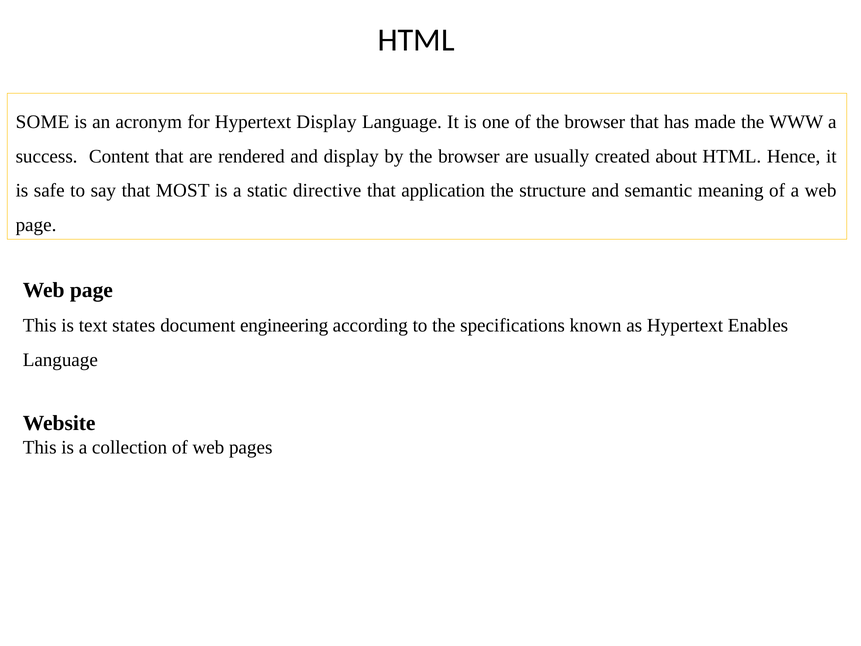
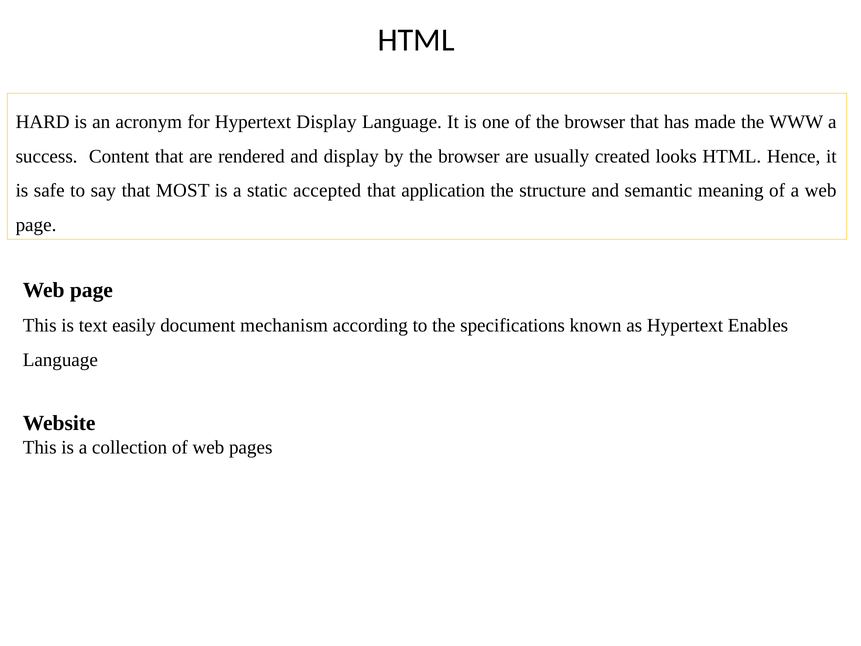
SOME: SOME -> HARD
about: about -> looks
directive: directive -> accepted
states: states -> easily
engineering: engineering -> mechanism
